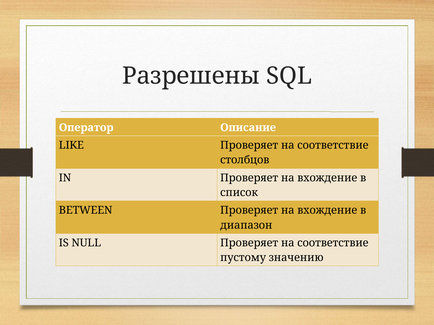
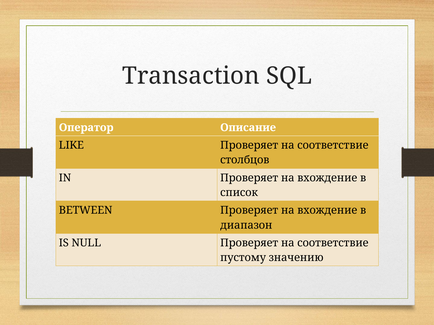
Разрешены: Разрешены -> Transaction
